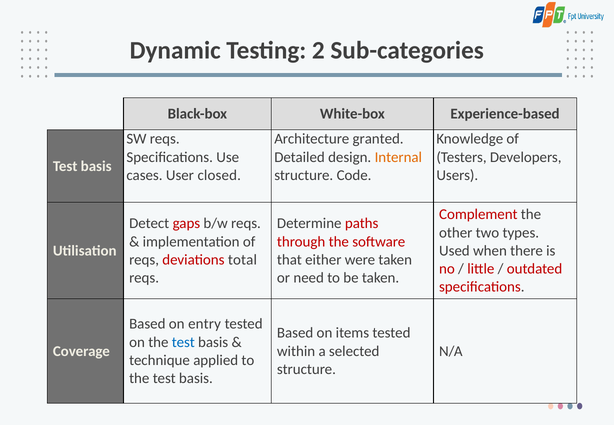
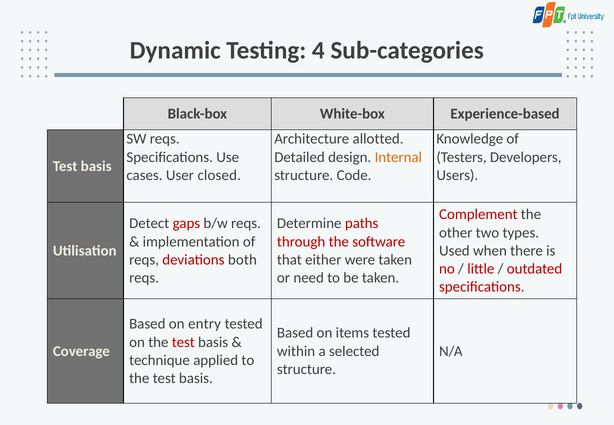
2: 2 -> 4
granted: granted -> allotted
total: total -> both
test at (183, 342) colour: blue -> red
